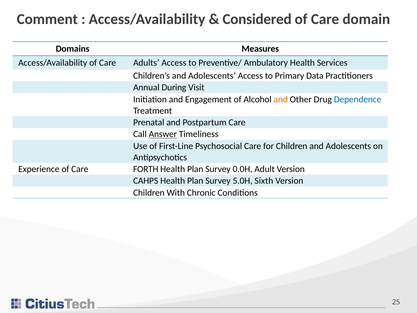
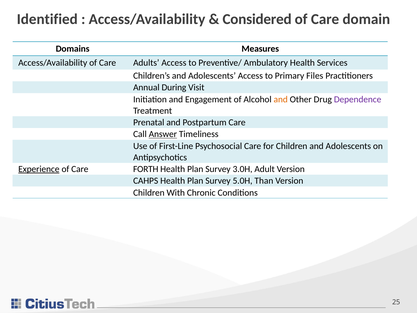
Comment: Comment -> Identified
Data: Data -> Files
Dependence colour: blue -> purple
Experience underline: none -> present
0.0H: 0.0H -> 3.0H
Sixth: Sixth -> Than
